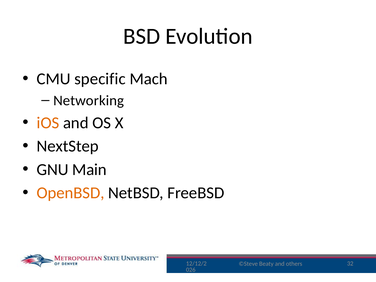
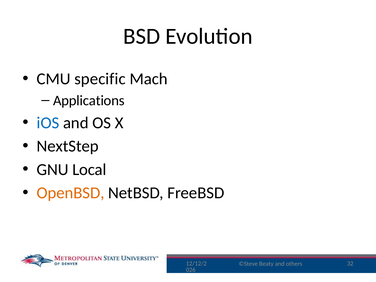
Networking: Networking -> Applications
iOS colour: orange -> blue
Main: Main -> Local
